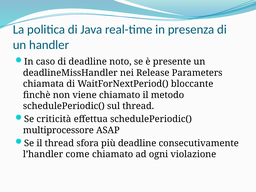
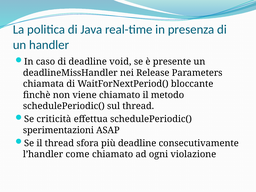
noto: noto -> void
multiprocessore: multiprocessore -> sperimentazioni
